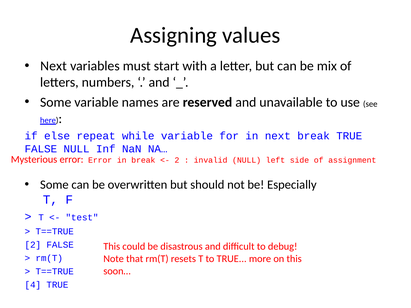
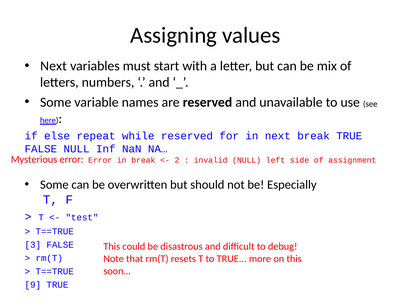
while variable: variable -> reserved
2 at (33, 245): 2 -> 3
4: 4 -> 9
